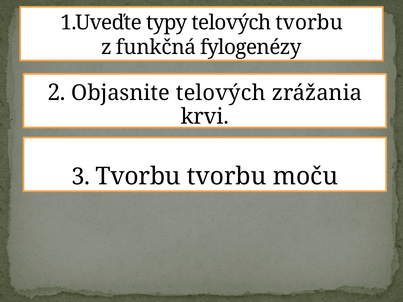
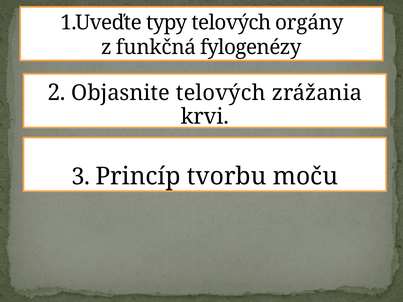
telových tvorbu: tvorbu -> orgány
3 Tvorbu: Tvorbu -> Princíp
